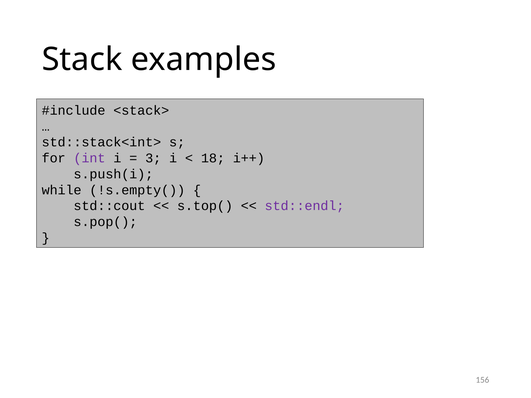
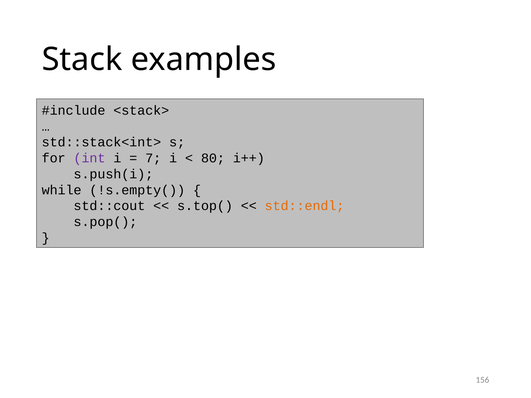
3: 3 -> 7
18: 18 -> 80
std::endl colour: purple -> orange
